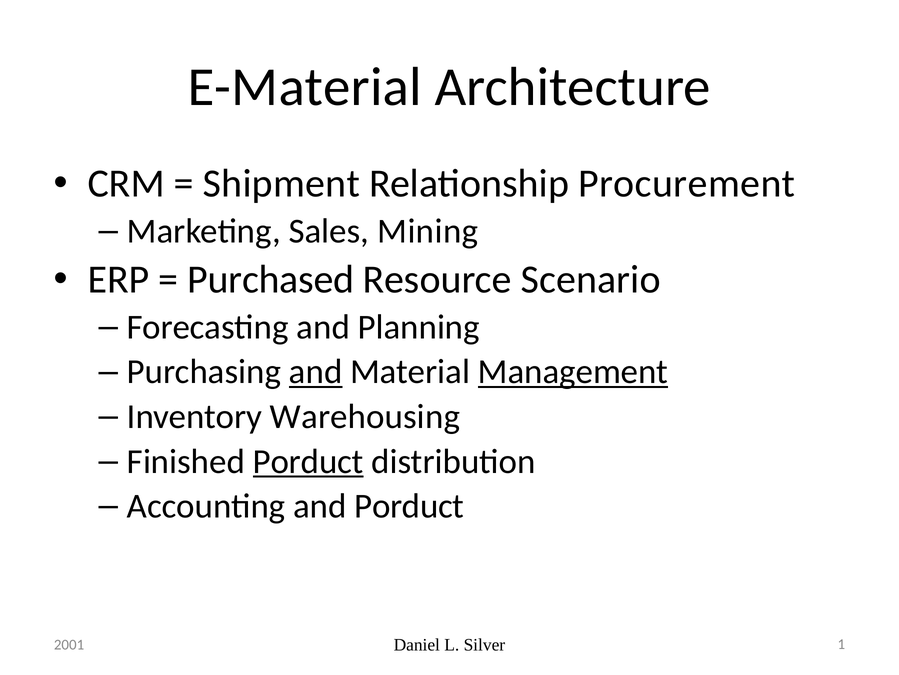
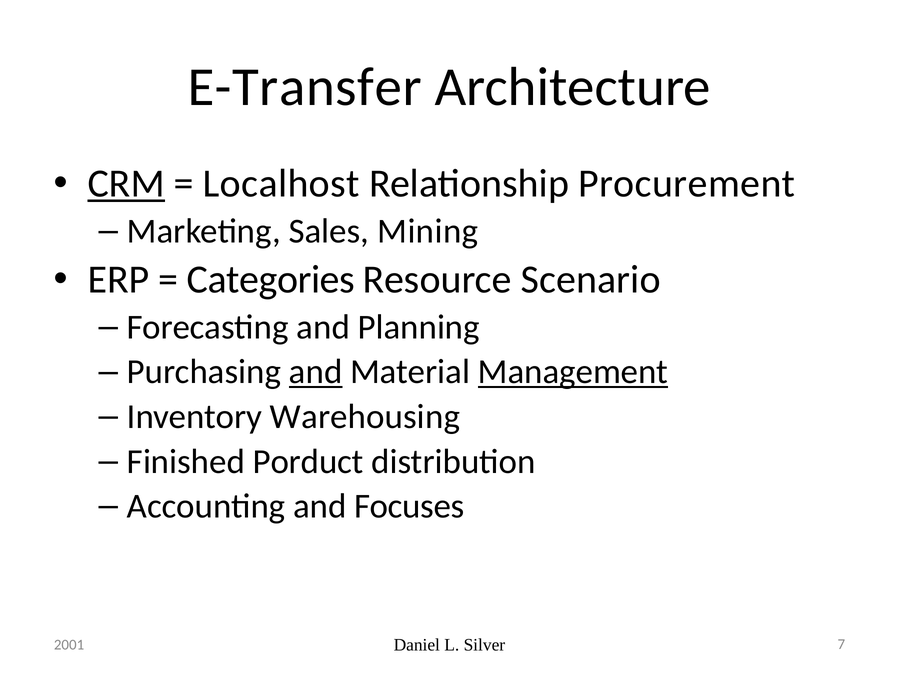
E-Material: E-Material -> E-Transfer
CRM underline: none -> present
Shipment: Shipment -> Localhost
Purchased: Purchased -> Categories
Porduct at (308, 461) underline: present -> none
and Porduct: Porduct -> Focuses
1: 1 -> 7
